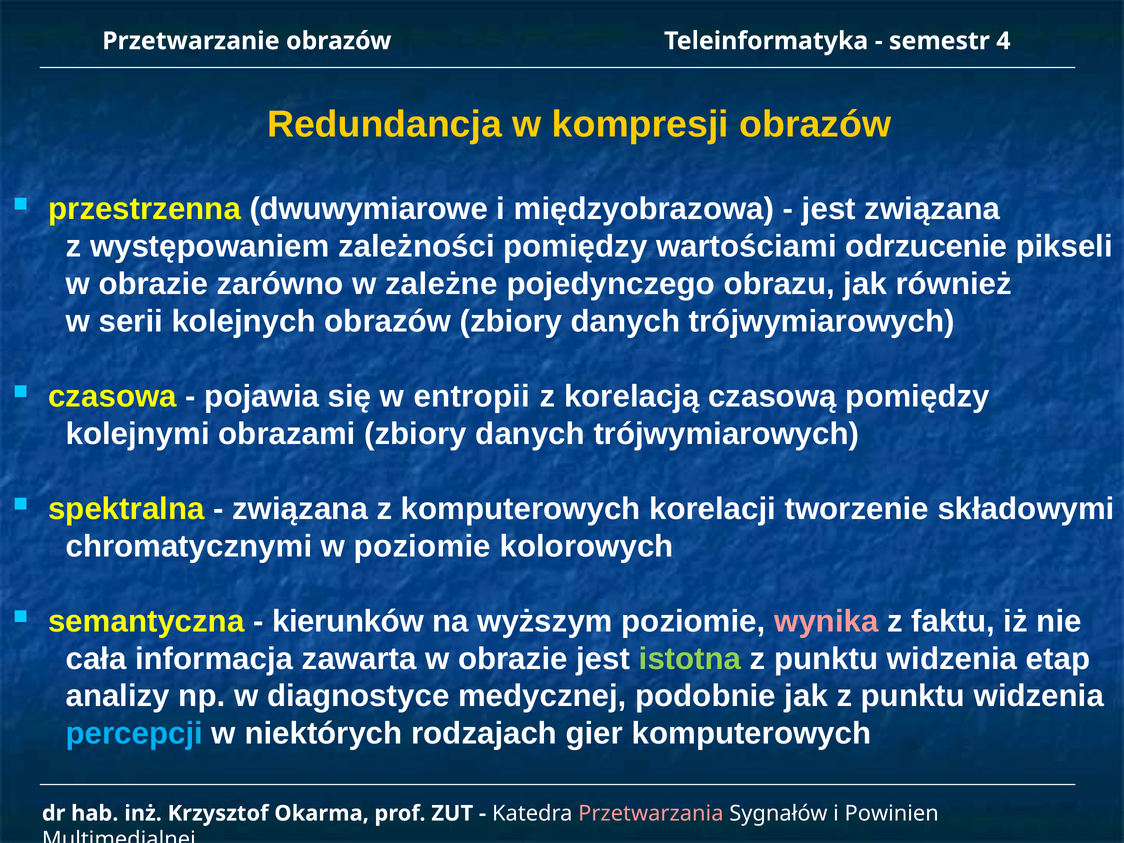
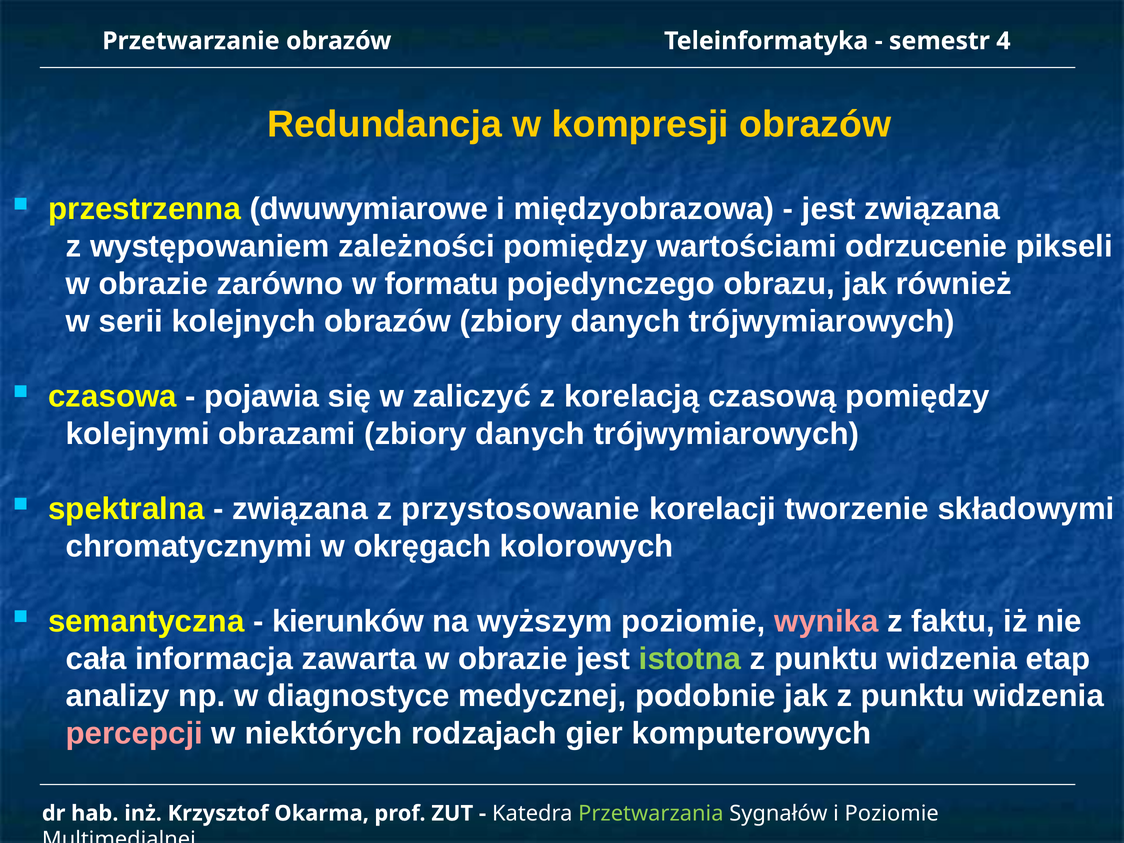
zależne: zależne -> formatu
entropii: entropii -> zaliczyć
z komputerowych: komputerowych -> przystosowanie
w poziomie: poziomie -> okręgach
percepcji colour: light blue -> pink
Przetwarzania colour: pink -> light green
i Powinien: Powinien -> Poziomie
